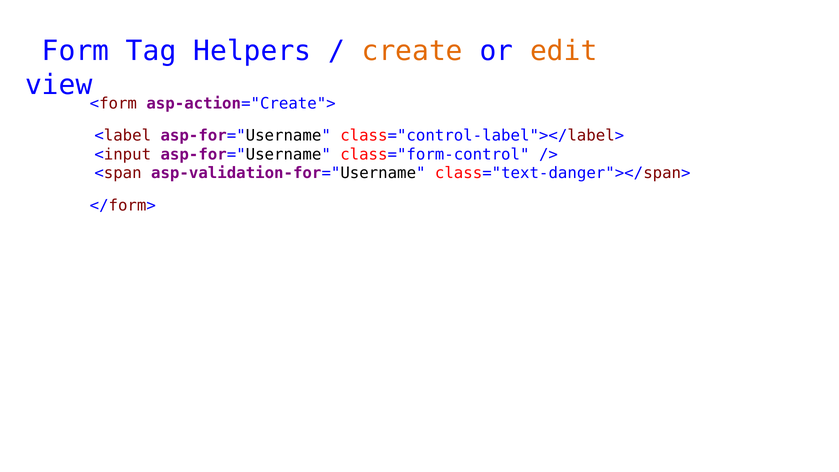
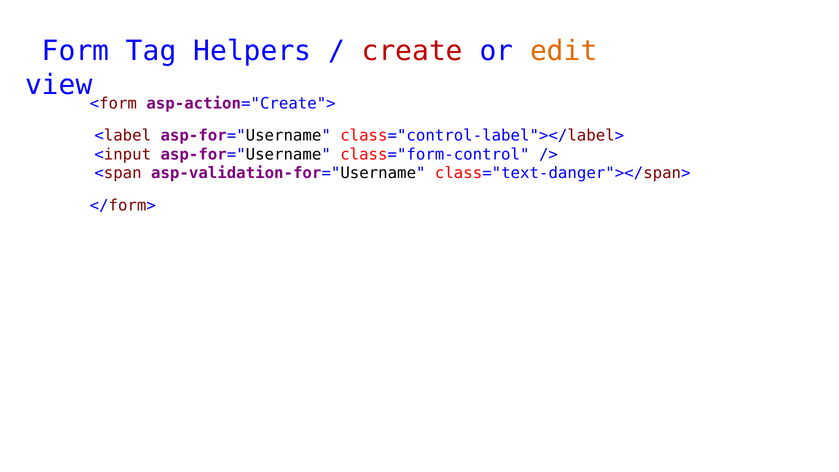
create colour: orange -> red
